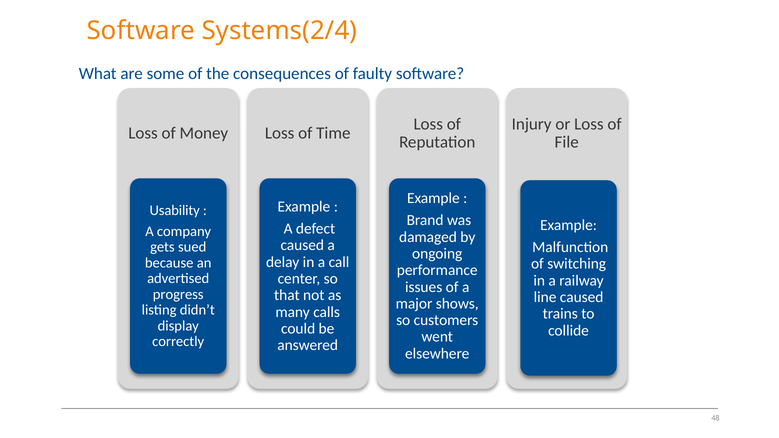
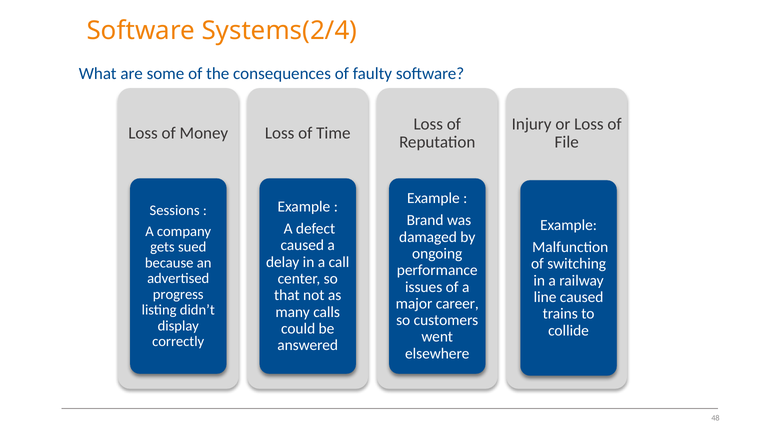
Usability: Usability -> Sessions
shows: shows -> career
